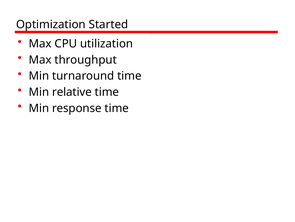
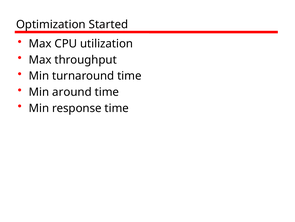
relative: relative -> around
